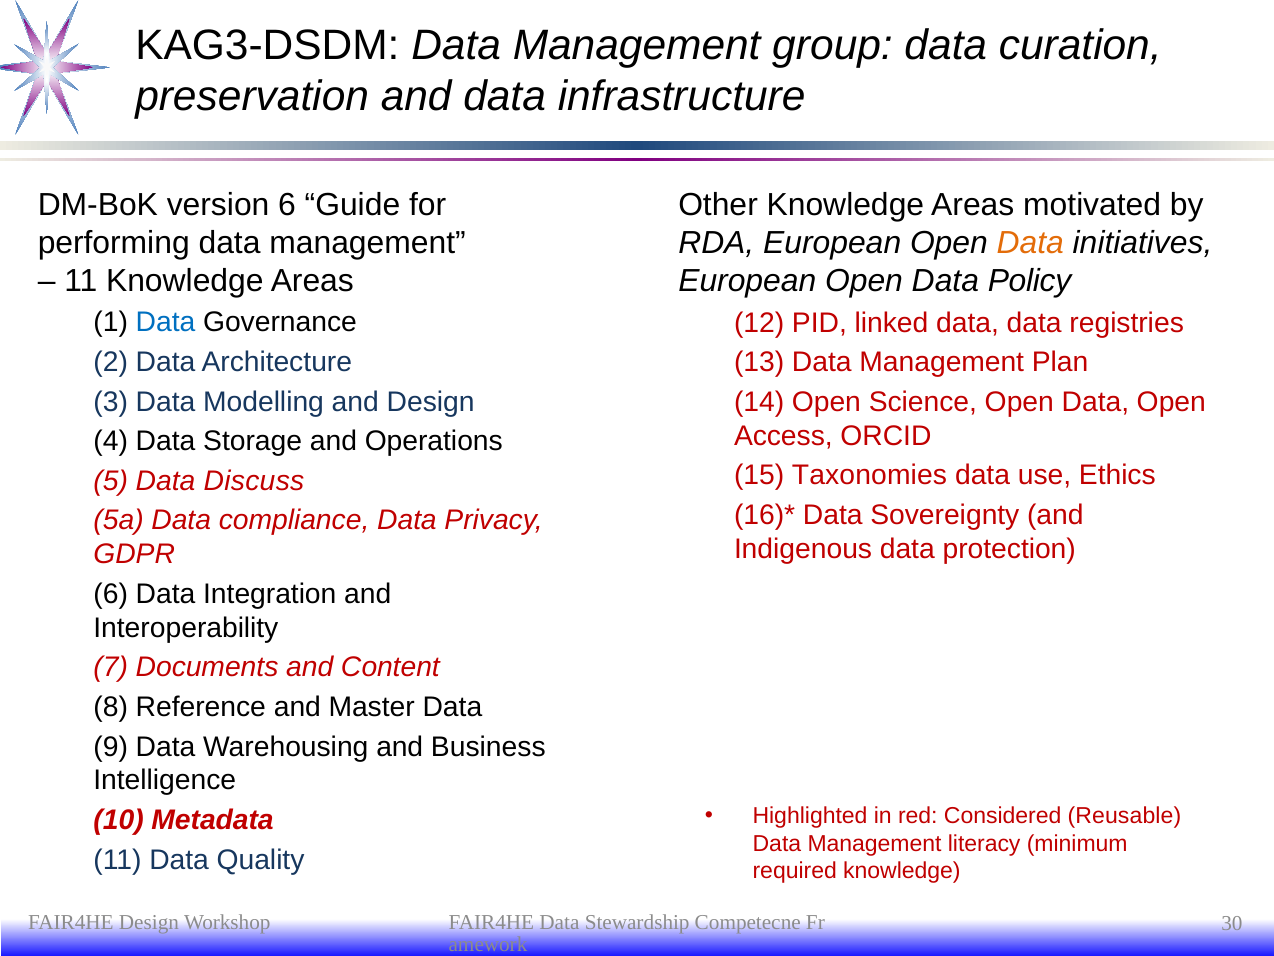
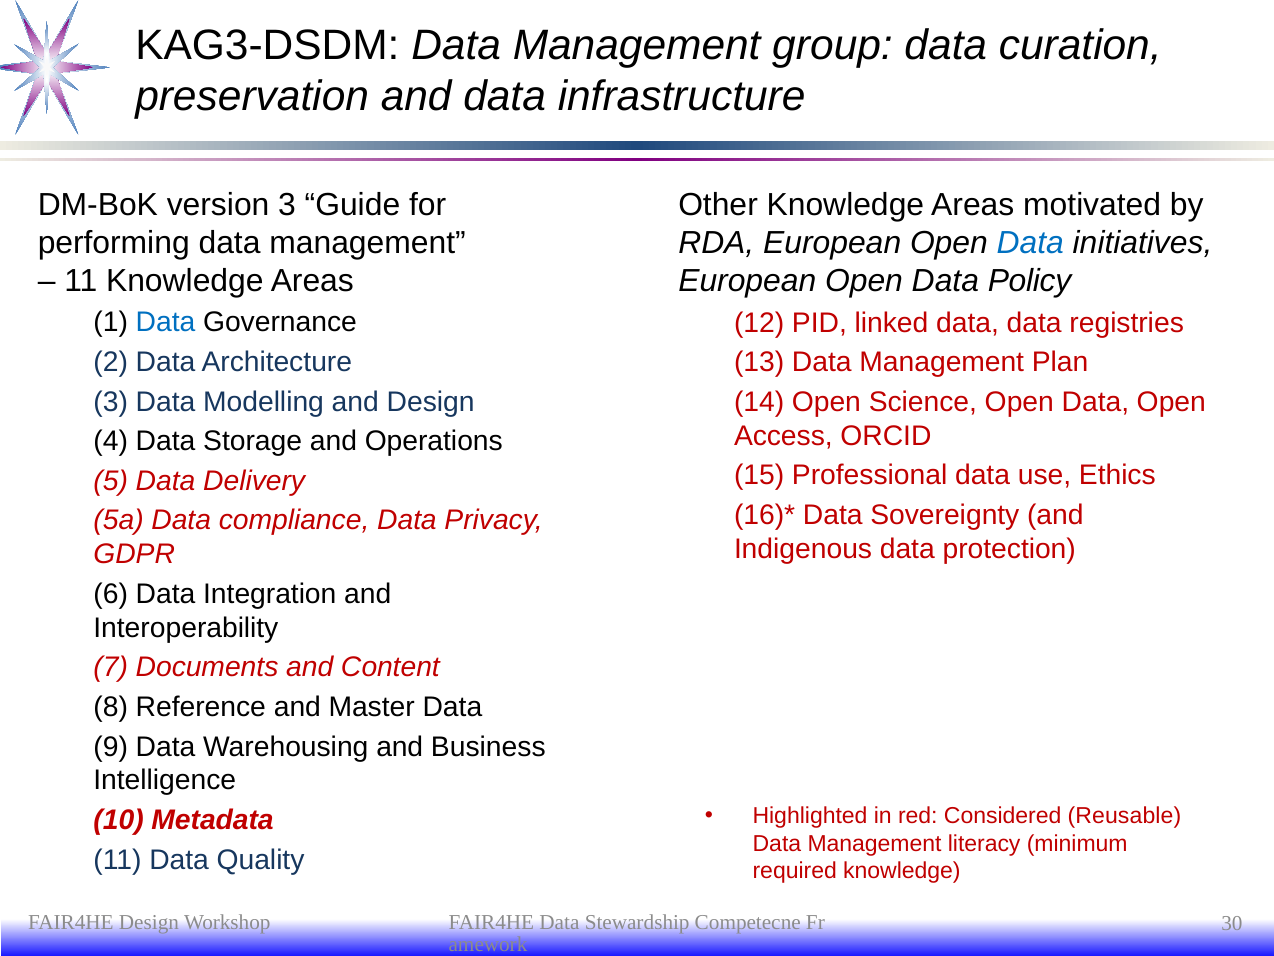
version 6: 6 -> 3
Data at (1030, 243) colour: orange -> blue
Taxonomies: Taxonomies -> Professional
Discuss: Discuss -> Delivery
